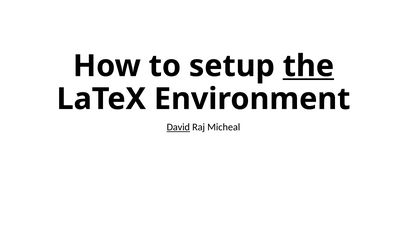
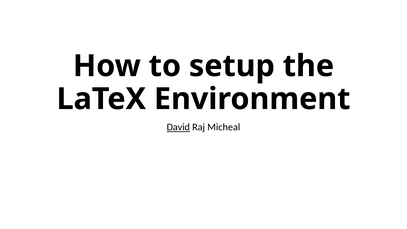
the underline: present -> none
